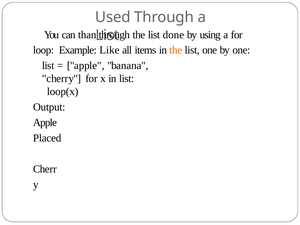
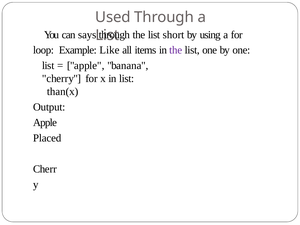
than: than -> says
done: done -> short
the at (176, 50) colour: orange -> purple
loop(x: loop(x -> than(x
